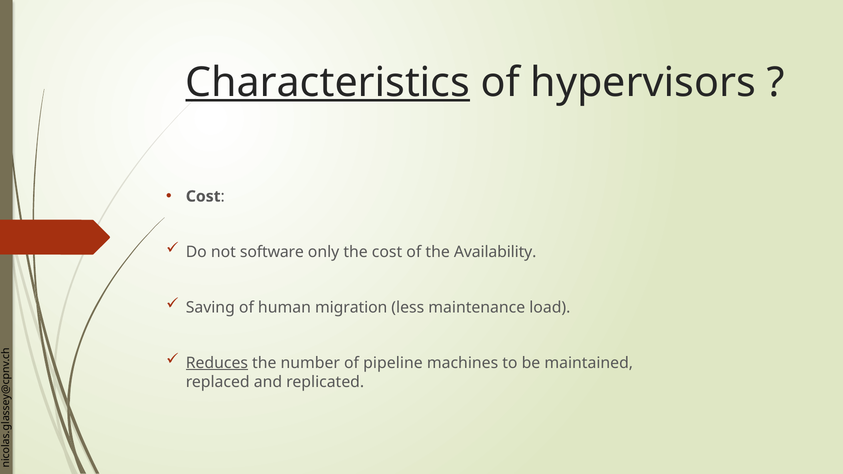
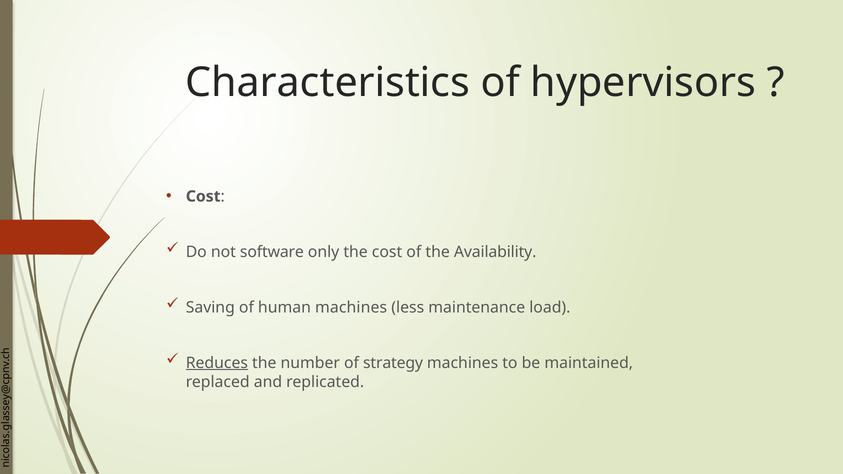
Characteristics underline: present -> none
human migration: migration -> machines
pipeline: pipeline -> strategy
